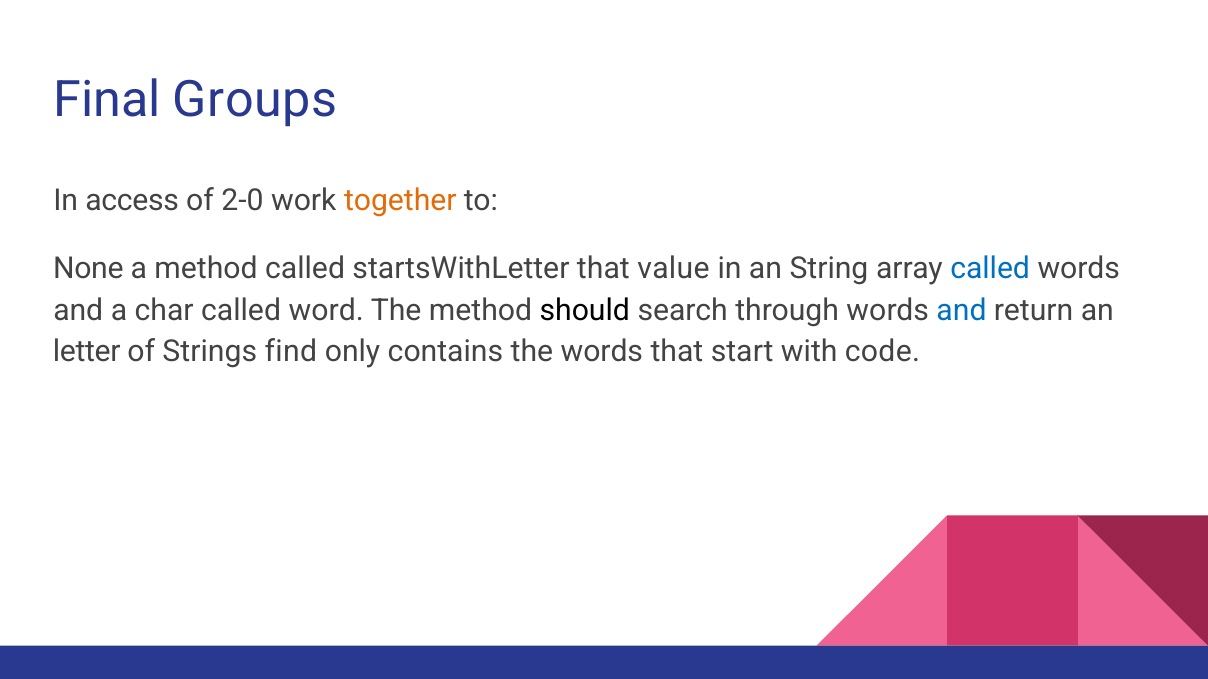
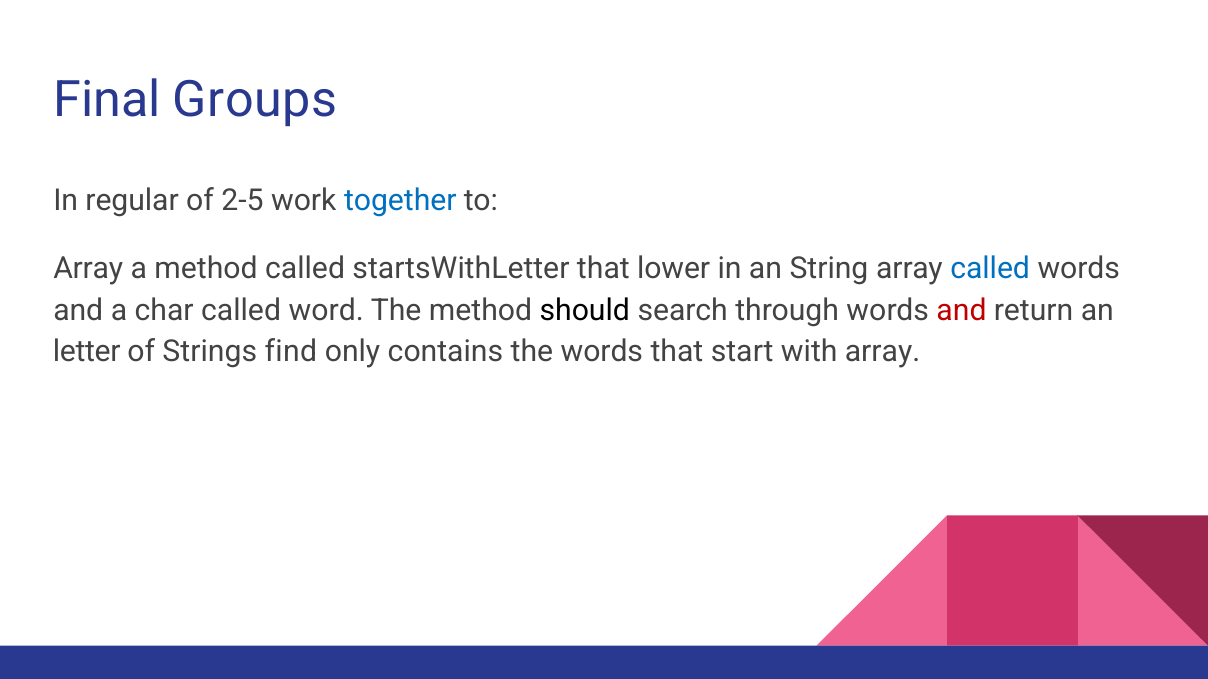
access: access -> regular
2-0: 2-0 -> 2-5
together colour: orange -> blue
None at (88, 269): None -> Array
value: value -> lower
and at (961, 310) colour: blue -> red
with code: code -> array
